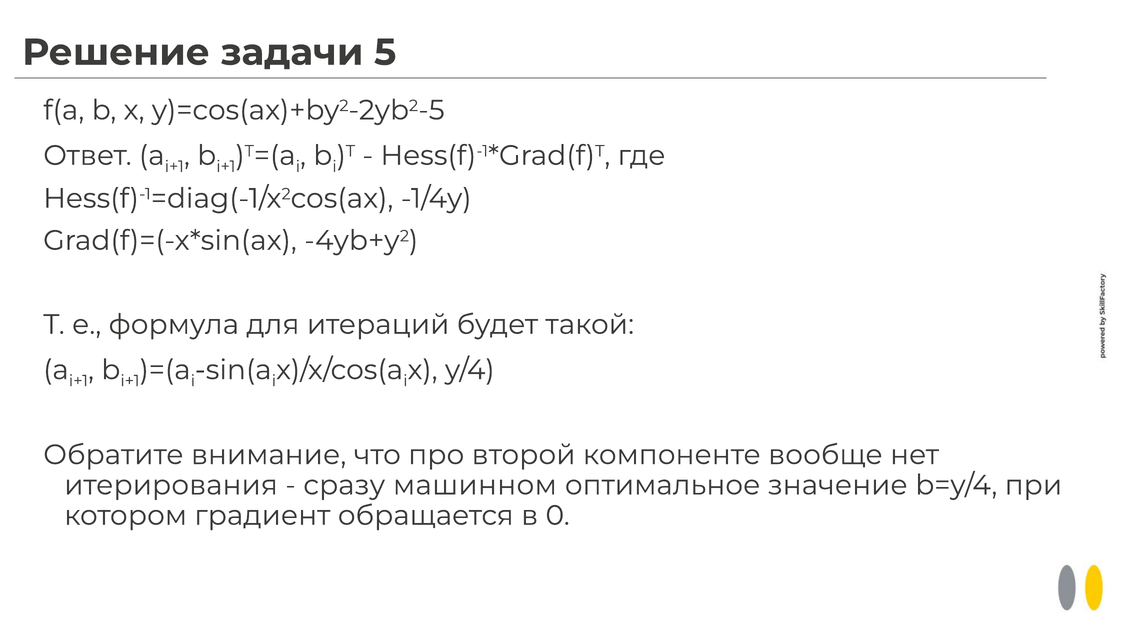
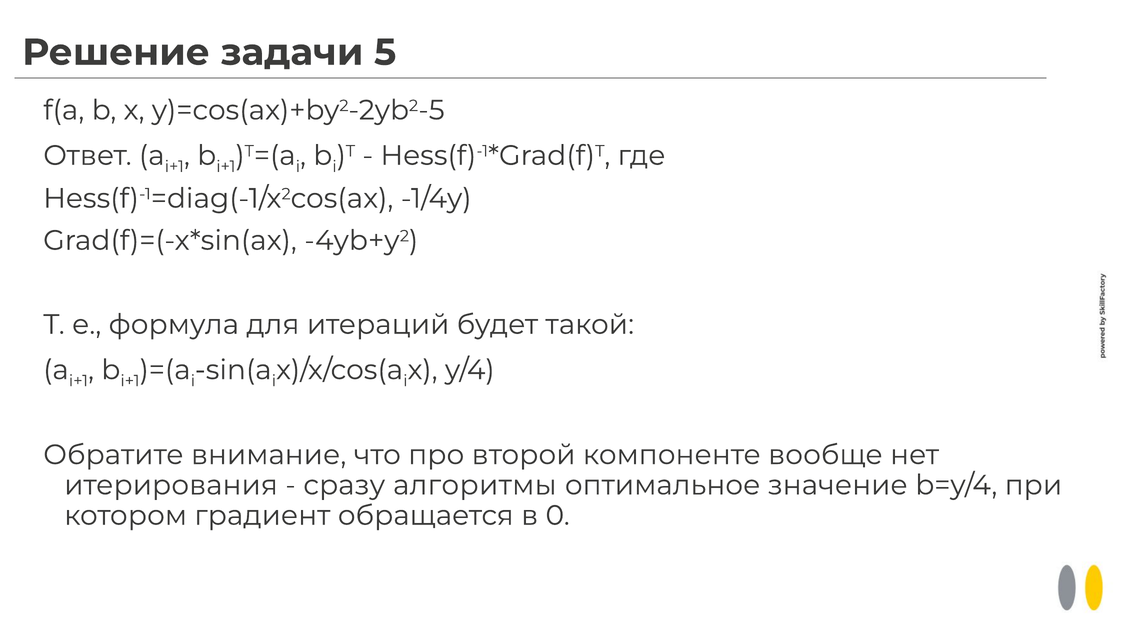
машинном: машинном -> алгоритмы
